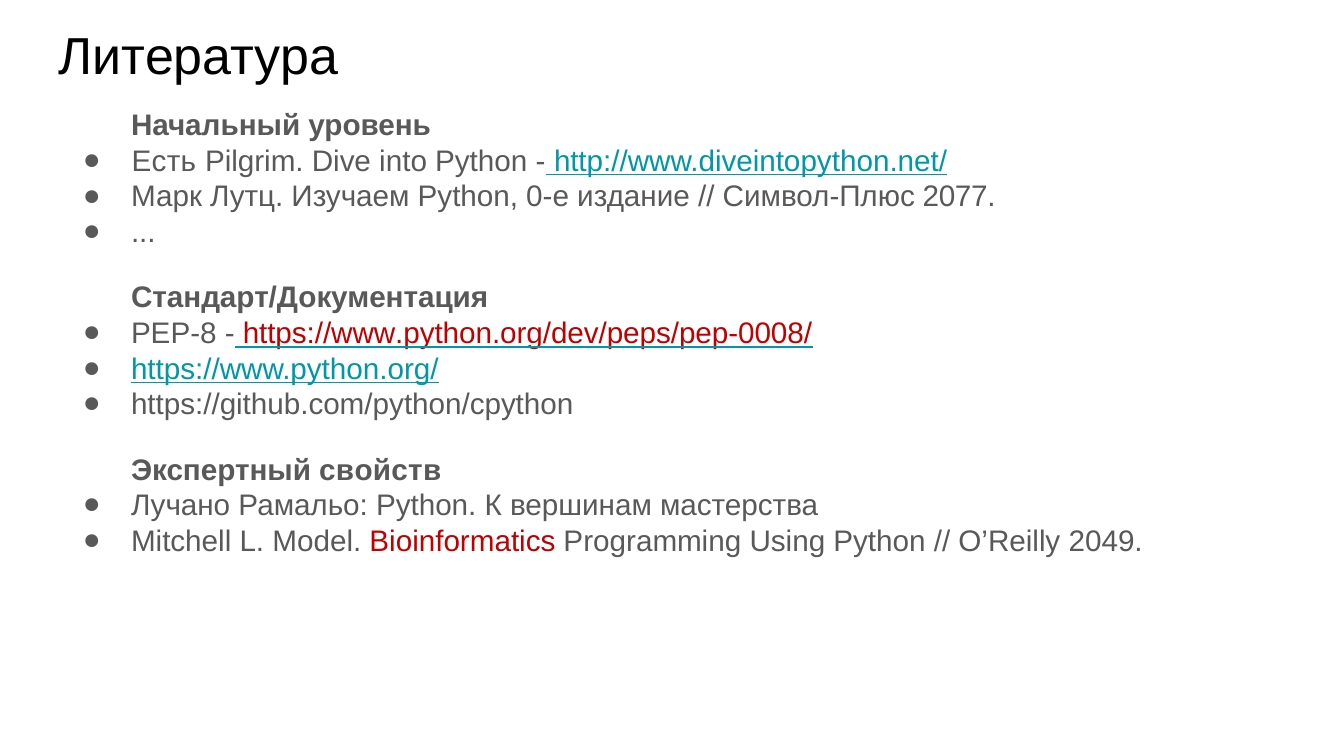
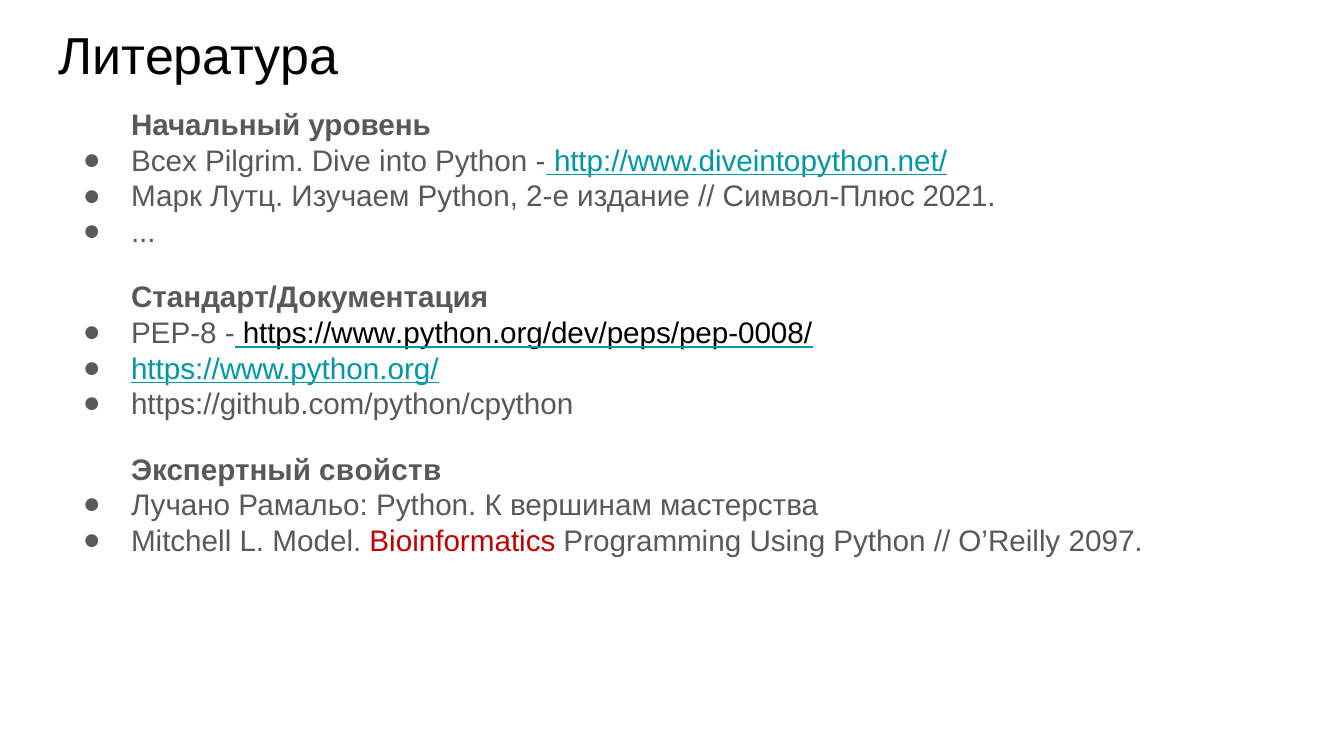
Есть: Есть -> Всех
0-е: 0-е -> 2-е
2077: 2077 -> 2021
https://www.python.org/dev/peps/pep-0008/ colour: red -> black
2049: 2049 -> 2097
